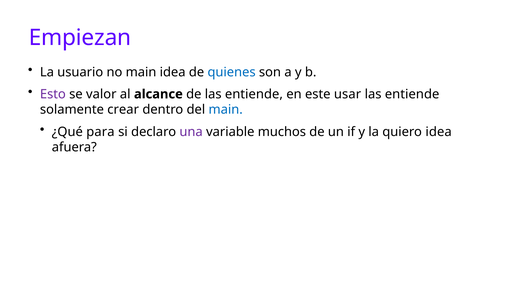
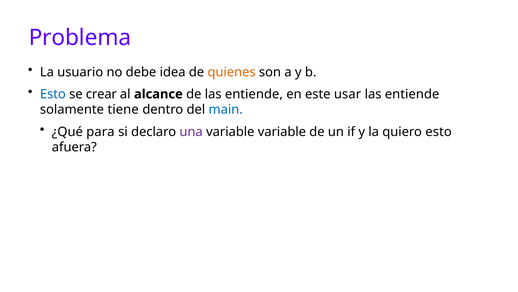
Empiezan: Empiezan -> Problema
no main: main -> debe
quienes colour: blue -> orange
Esto at (53, 94) colour: purple -> blue
valor: valor -> crear
crear: crear -> tiene
variable muchos: muchos -> variable
quiero idea: idea -> esto
